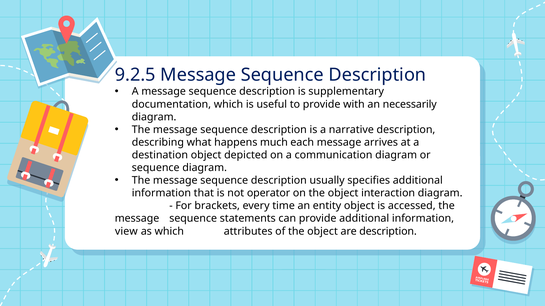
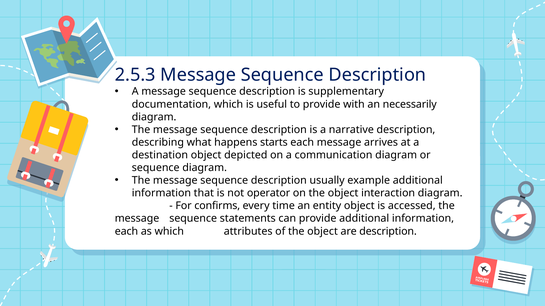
9.2.5: 9.2.5 -> 2.5.3
much: much -> starts
specifies: specifies -> example
brackets: brackets -> confirms
view at (126, 232): view -> each
